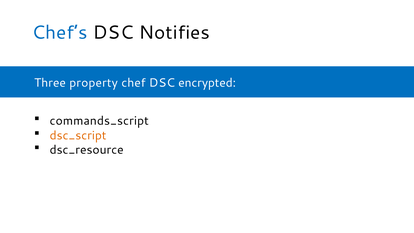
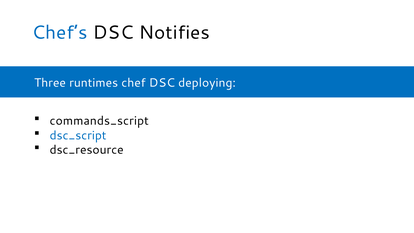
property: property -> runtimes
encrypted: encrypted -> deploying
dsc_script colour: orange -> blue
